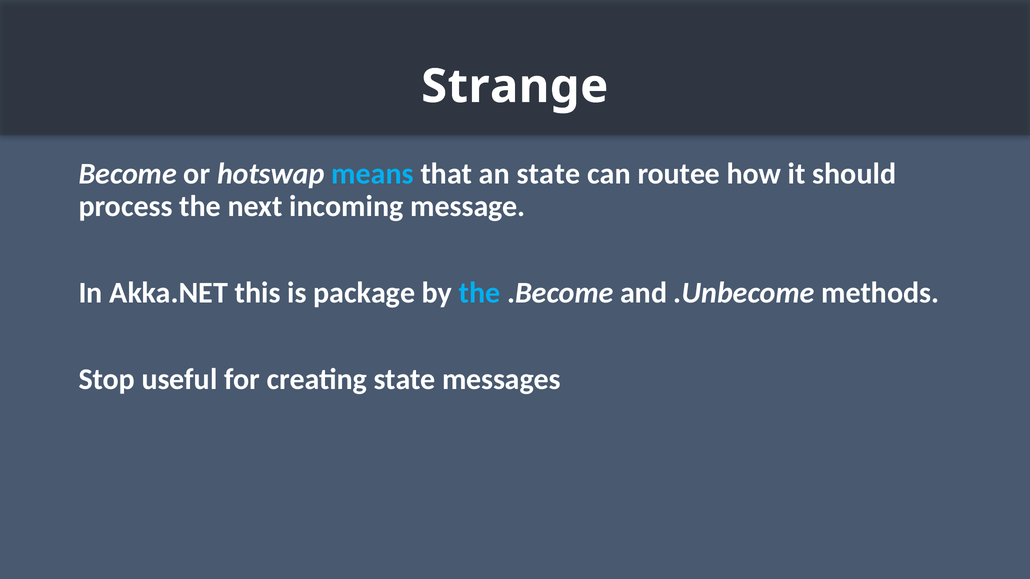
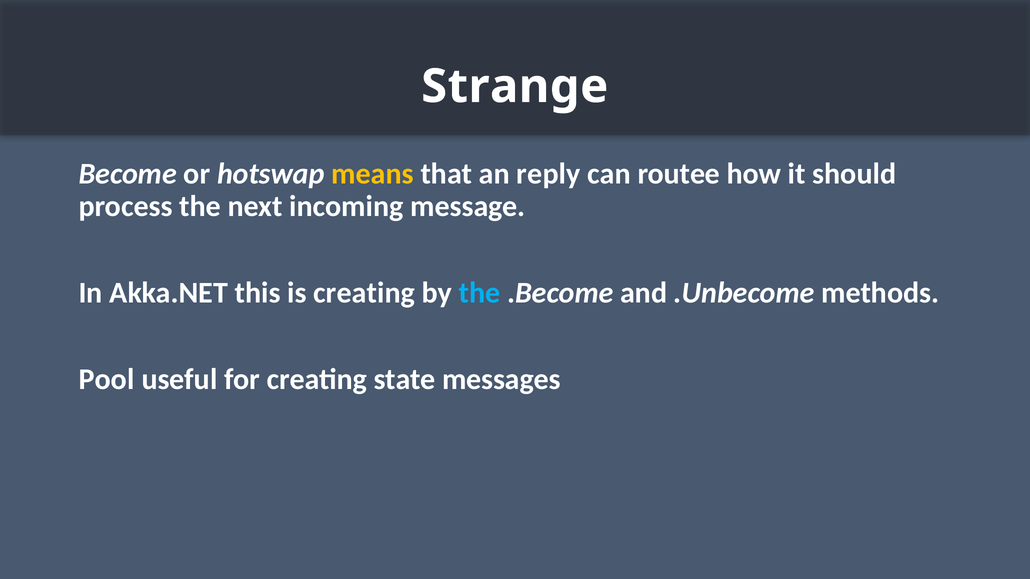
means colour: light blue -> yellow
an state: state -> reply
is package: package -> creating
Stop: Stop -> Pool
